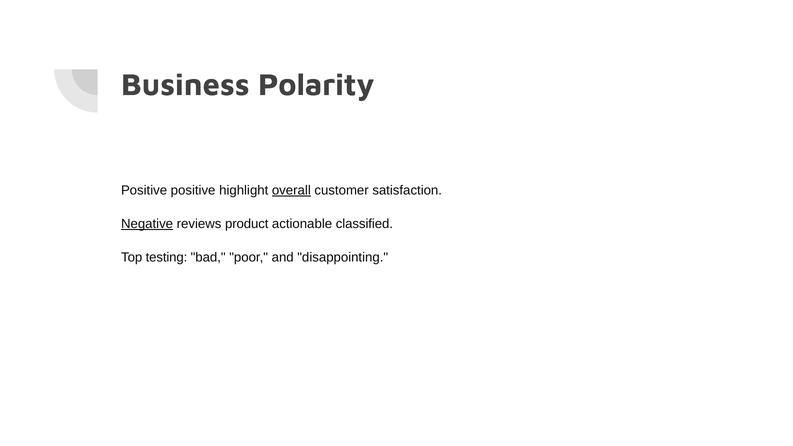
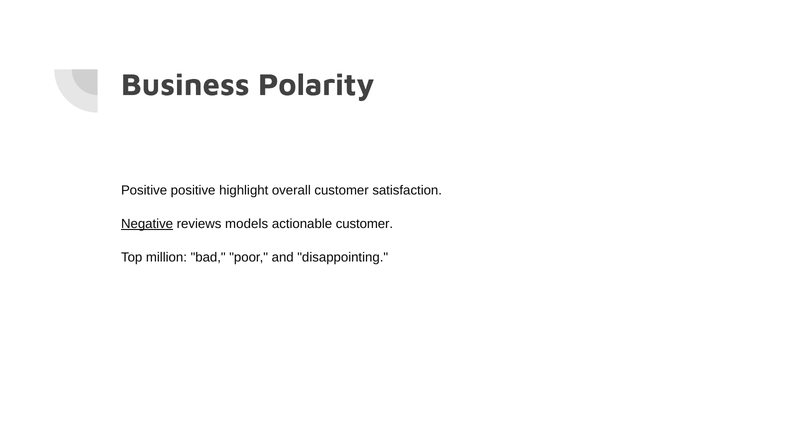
overall underline: present -> none
product: product -> models
actionable classified: classified -> customer
testing: testing -> million
